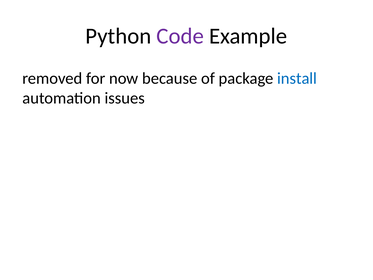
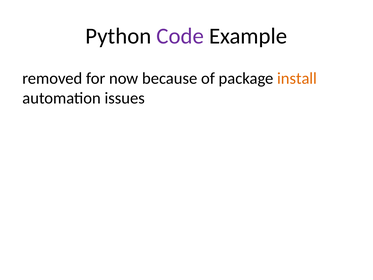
install colour: blue -> orange
